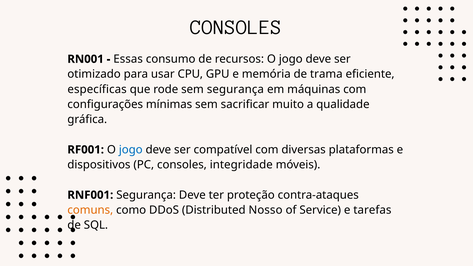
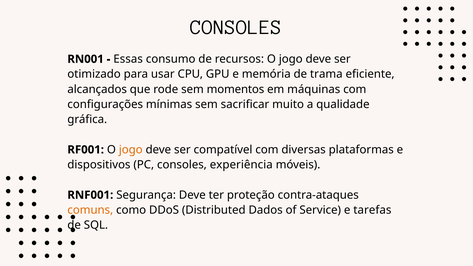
específicas: específicas -> alcançados
sem segurança: segurança -> momentos
jogo at (131, 150) colour: blue -> orange
integridade: integridade -> experiência
Nosso: Nosso -> Dados
